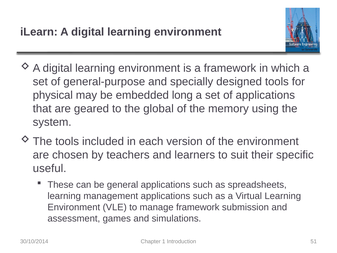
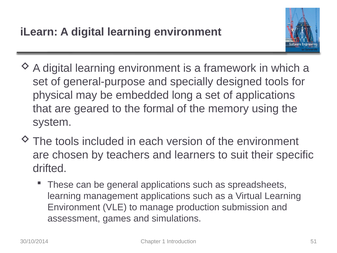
global: global -> formal
useful: useful -> drifted
manage framework: framework -> production
